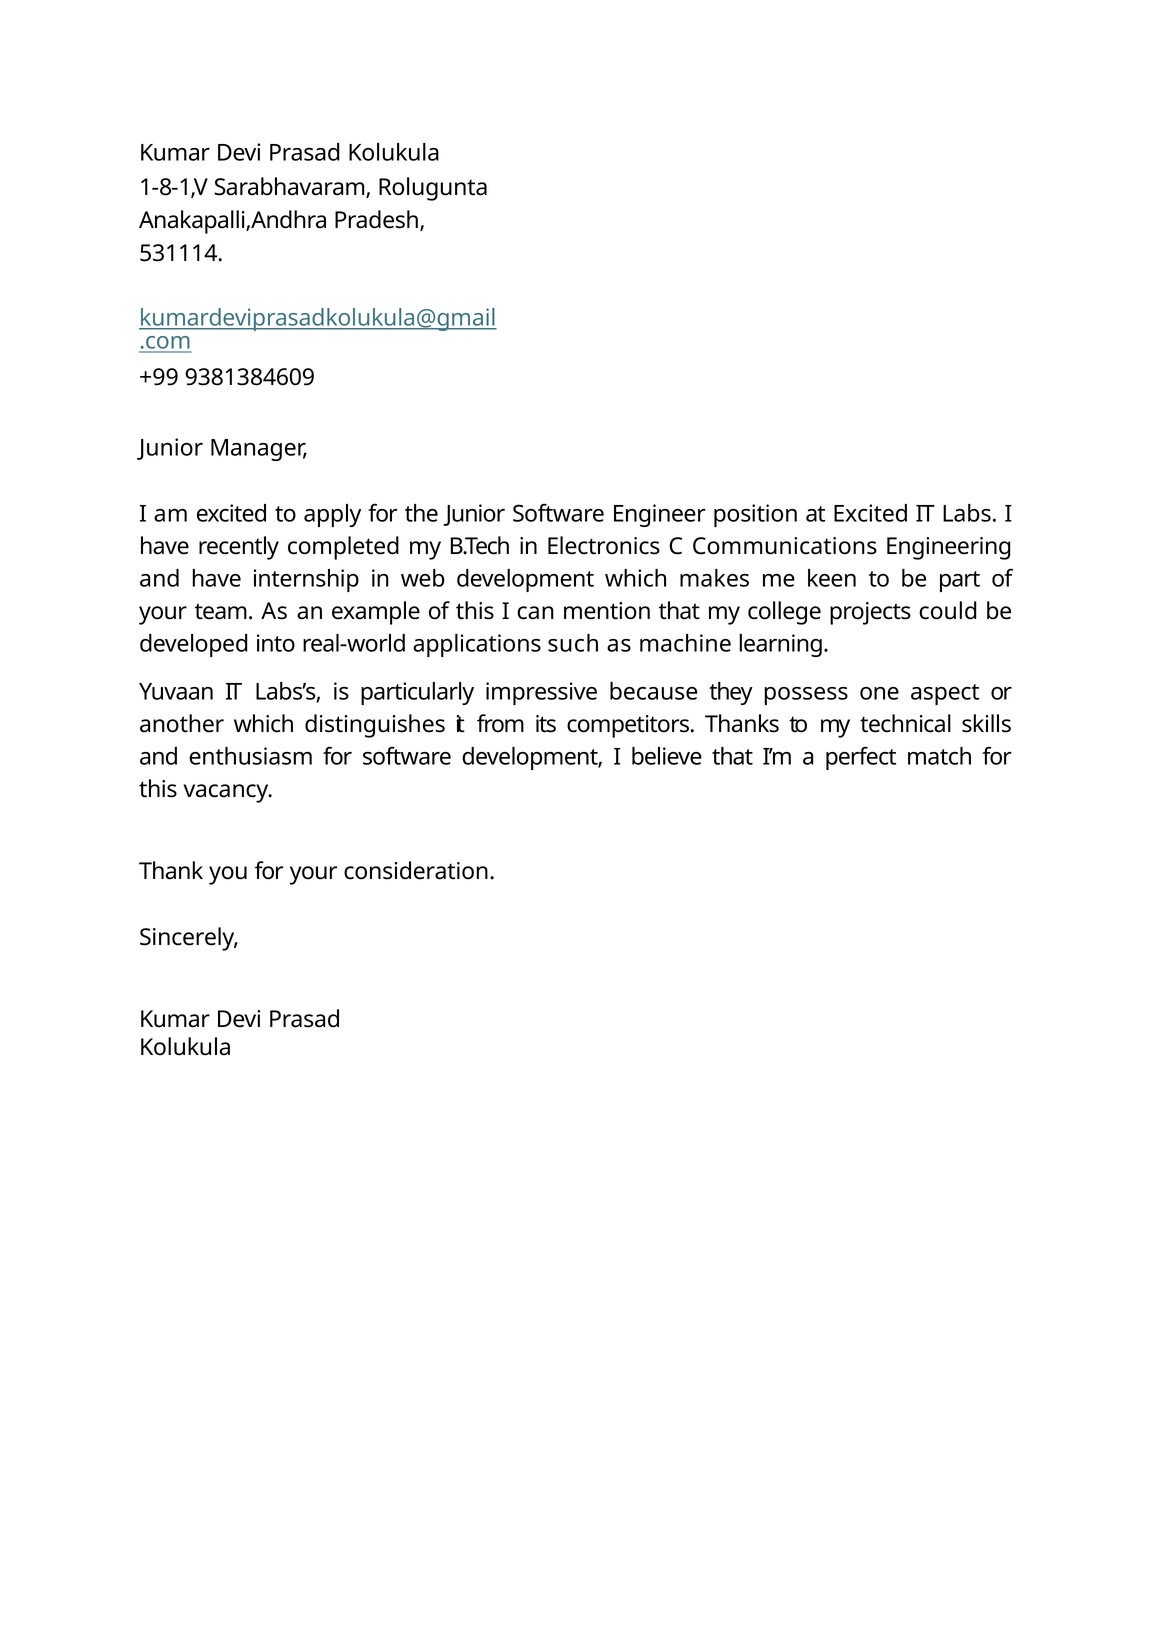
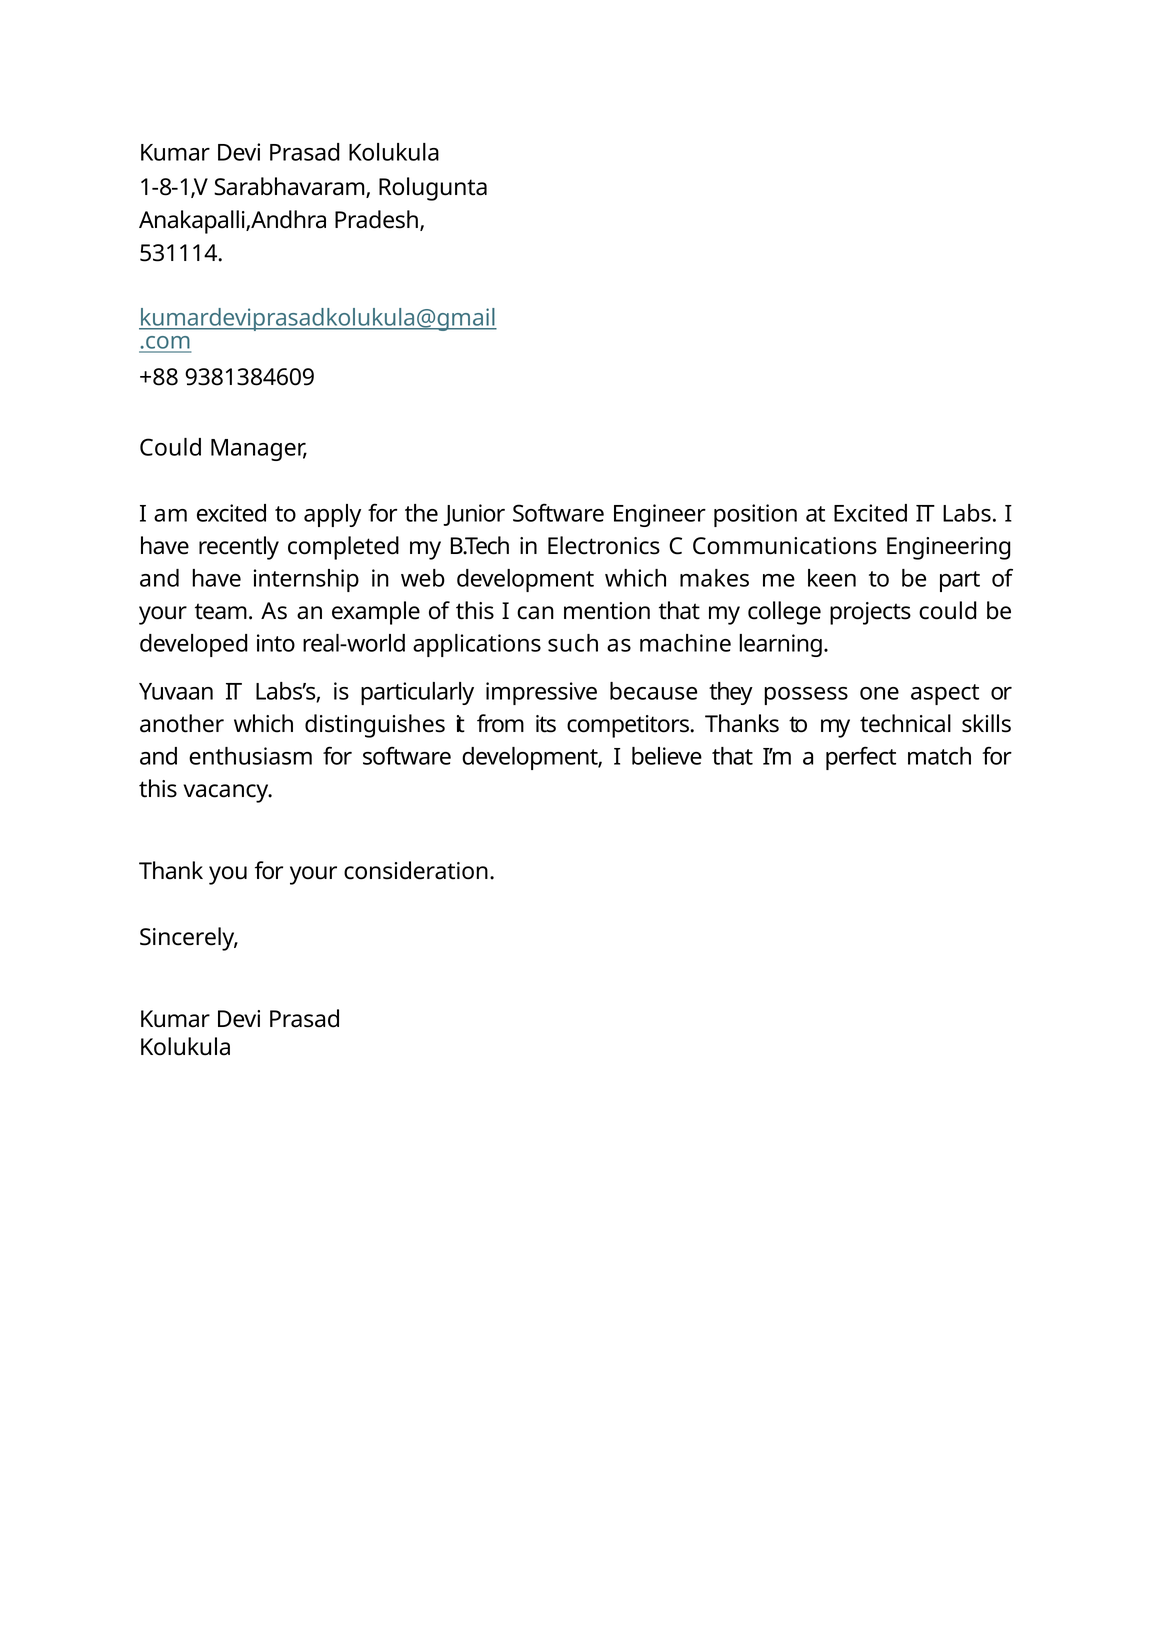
+99: +99 -> +88
Junior at (171, 448): Junior -> Could
